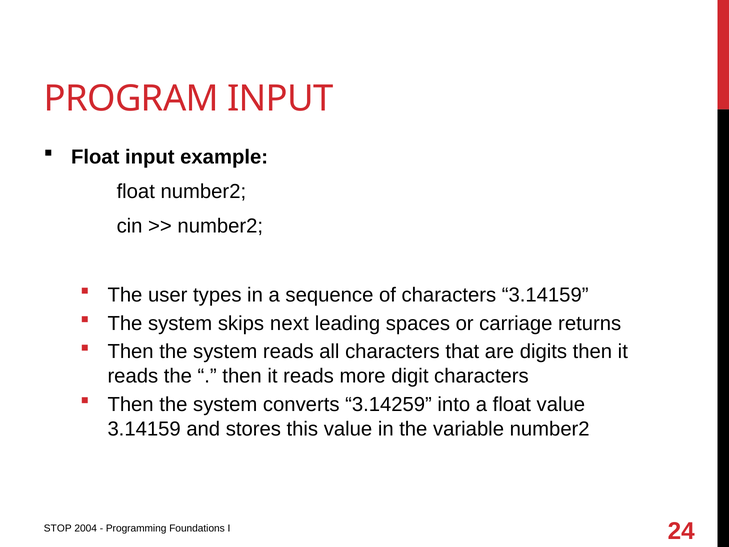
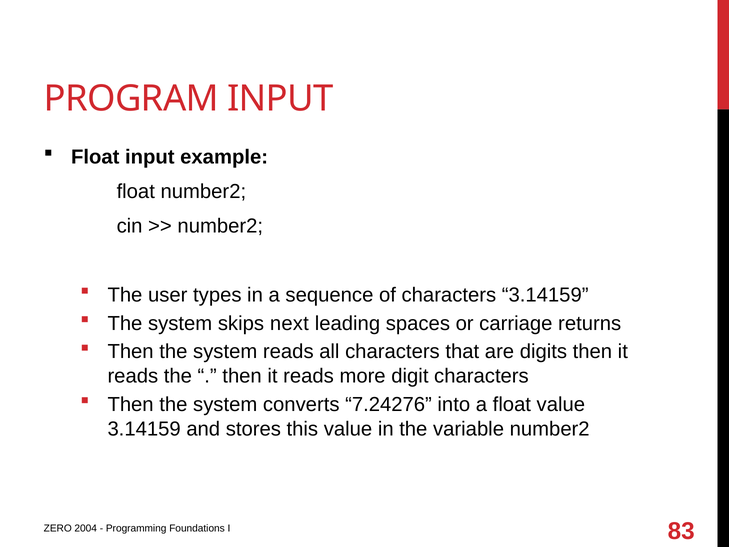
3.14259: 3.14259 -> 7.24276
STOP: STOP -> ZERO
24: 24 -> 83
